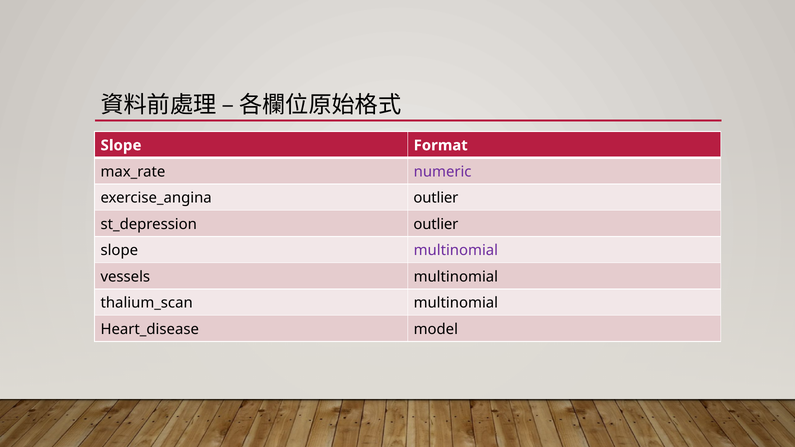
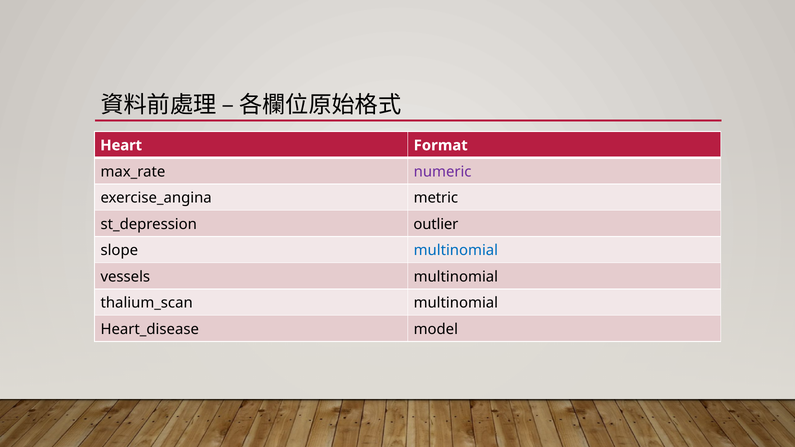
Slope at (121, 145): Slope -> Heart
outlier at (436, 198): outlier -> metric
multinomial at (456, 250) colour: purple -> blue
